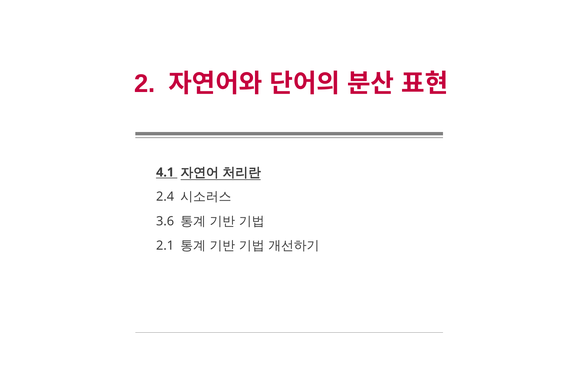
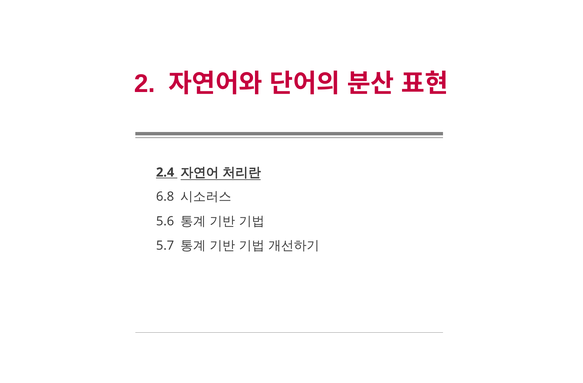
4.1: 4.1 -> 2.4
2.4: 2.4 -> 6.8
3.6: 3.6 -> 5.6
2.1: 2.1 -> 5.7
